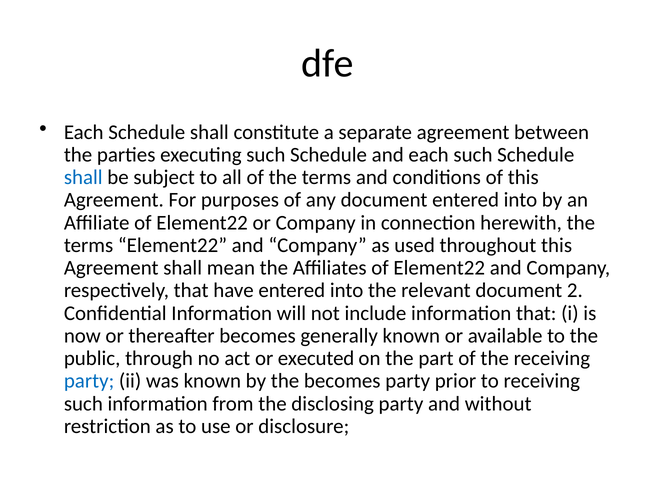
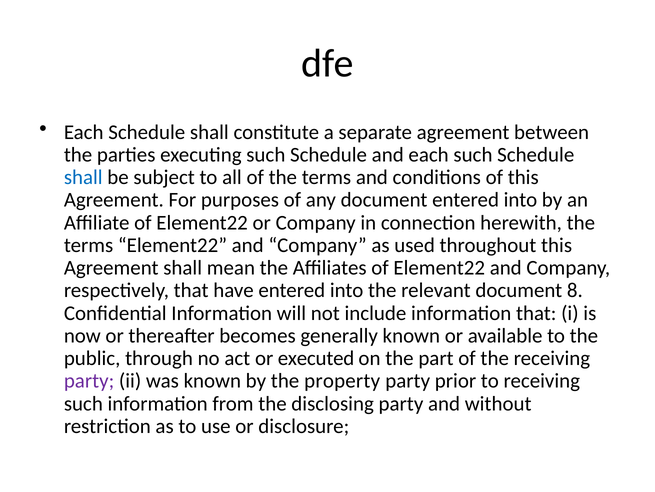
2: 2 -> 8
party at (89, 380) colour: blue -> purple
the becomes: becomes -> property
